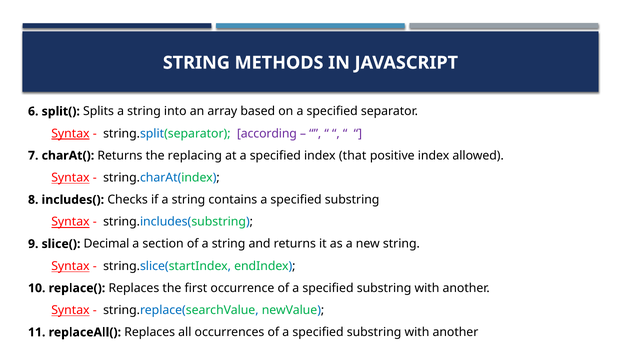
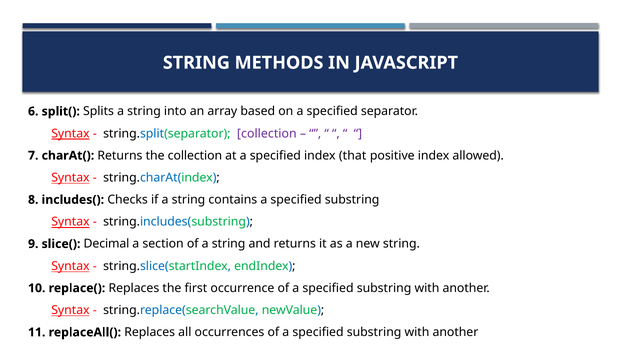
string.split(separator according: according -> collection
the replacing: replacing -> collection
